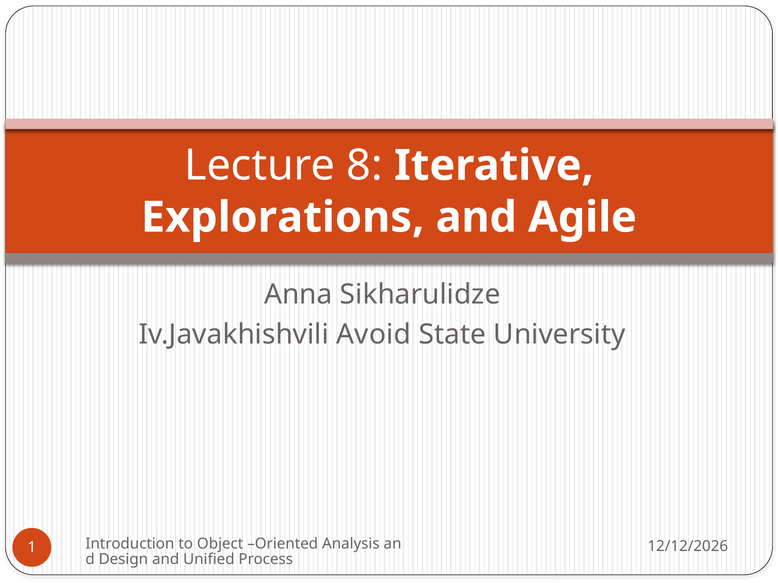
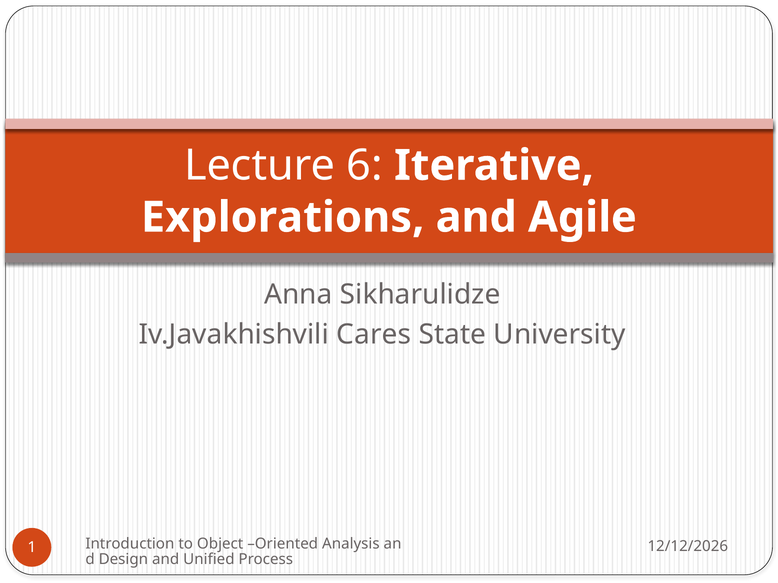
8: 8 -> 6
Avoid: Avoid -> Cares
